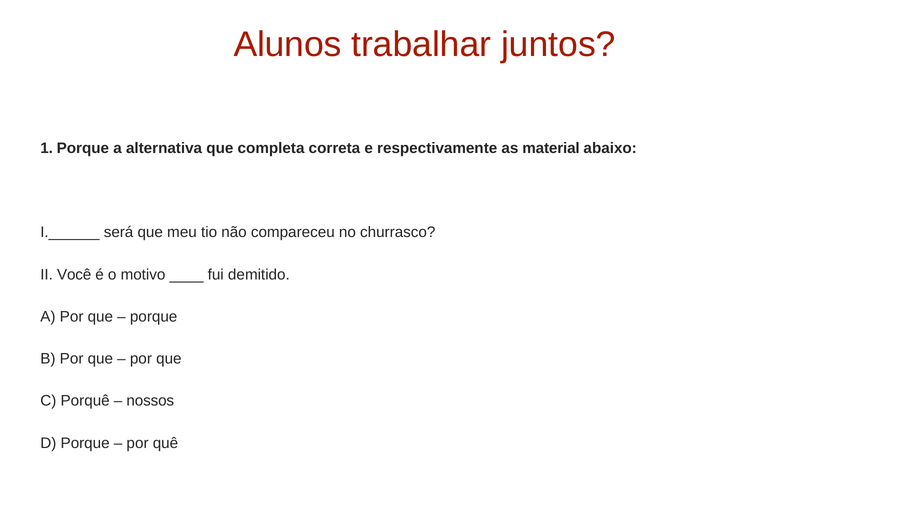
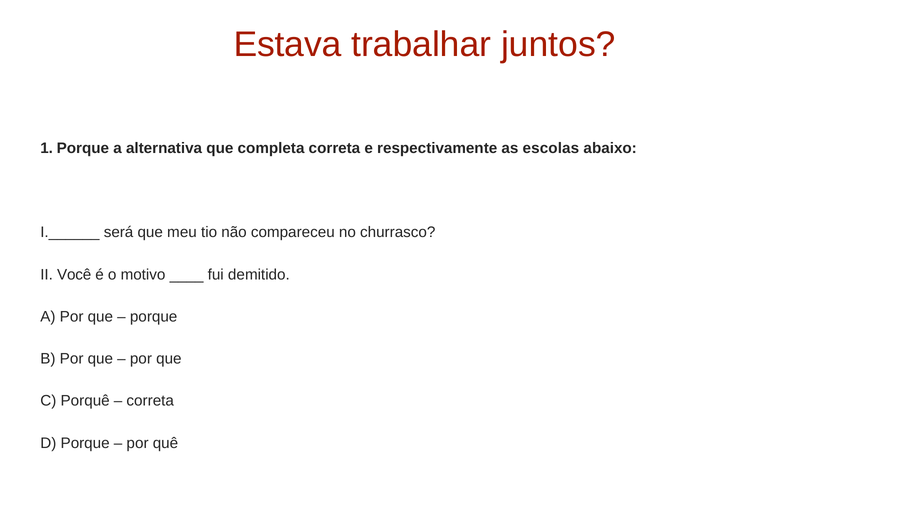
Alunos: Alunos -> Estava
material: material -> escolas
nossos at (150, 401): nossos -> correta
